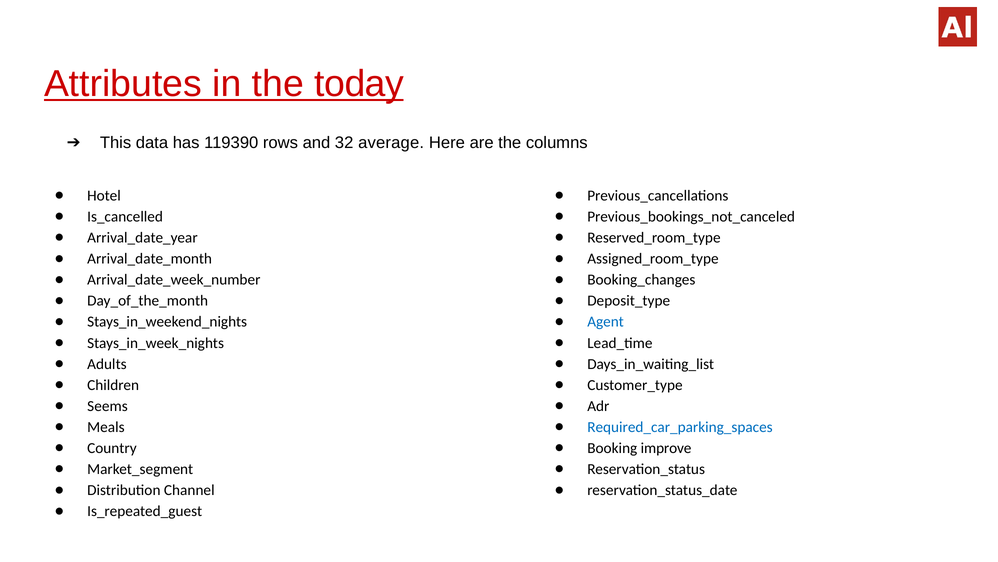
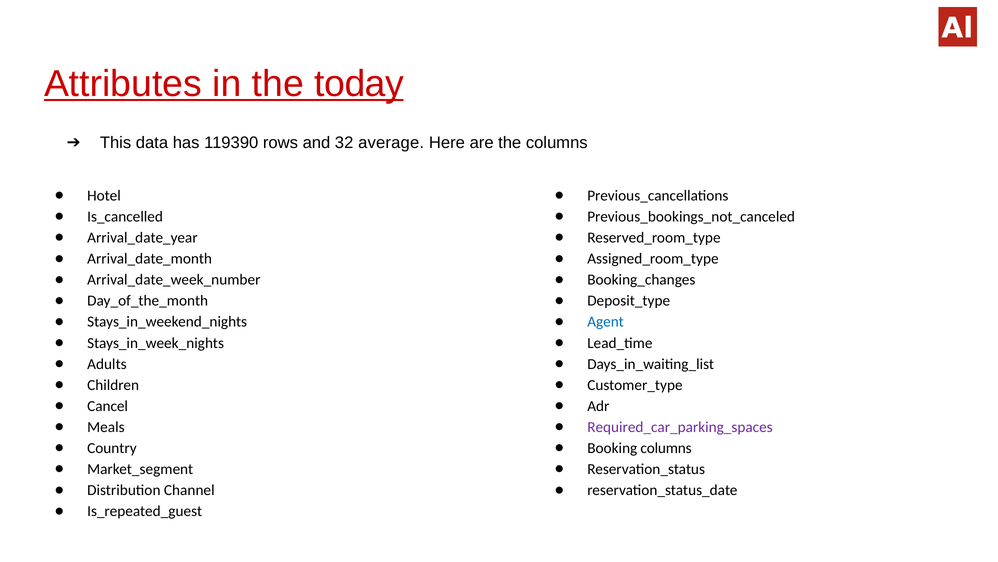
Seems: Seems -> Cancel
Required_car_parking_spaces colour: blue -> purple
Booking improve: improve -> columns
